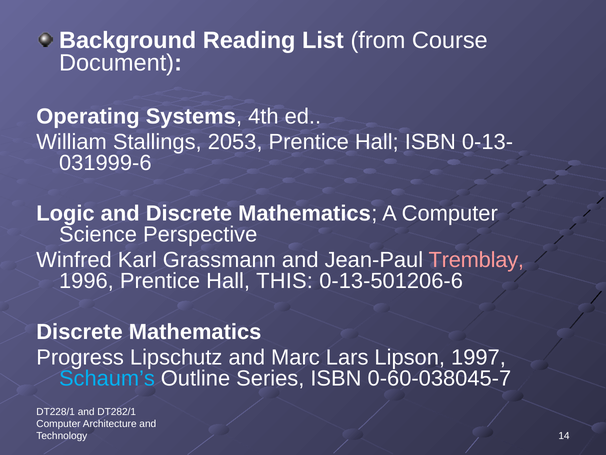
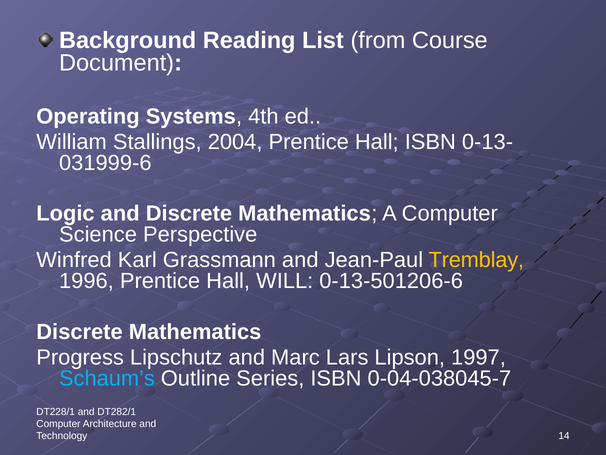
2053: 2053 -> 2004
Tremblay colour: pink -> yellow
THIS: THIS -> WILL
0-60-038045-7: 0-60-038045-7 -> 0-04-038045-7
